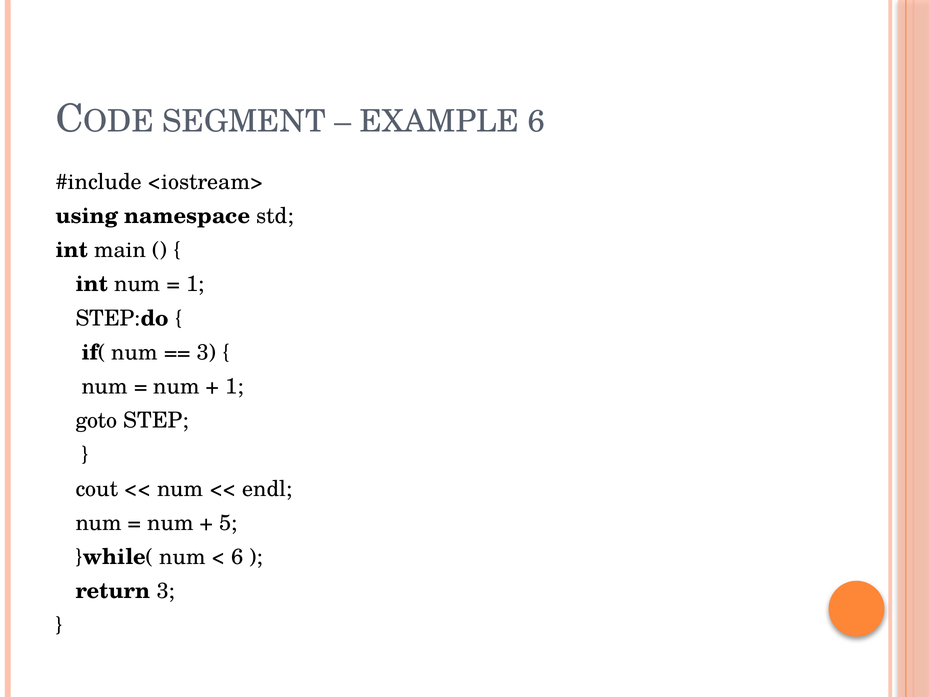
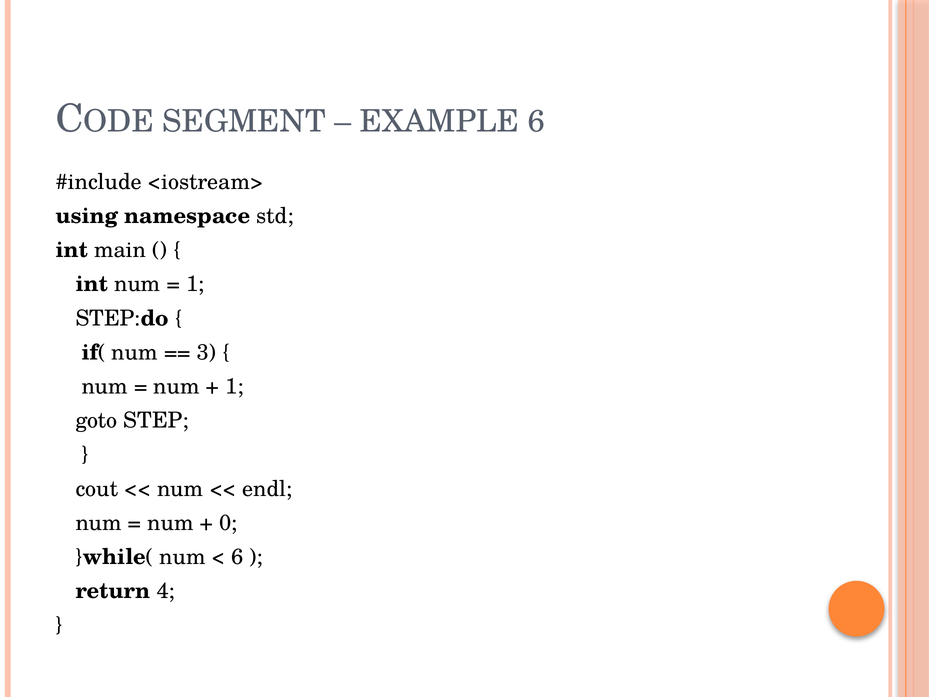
5: 5 -> 0
return 3: 3 -> 4
